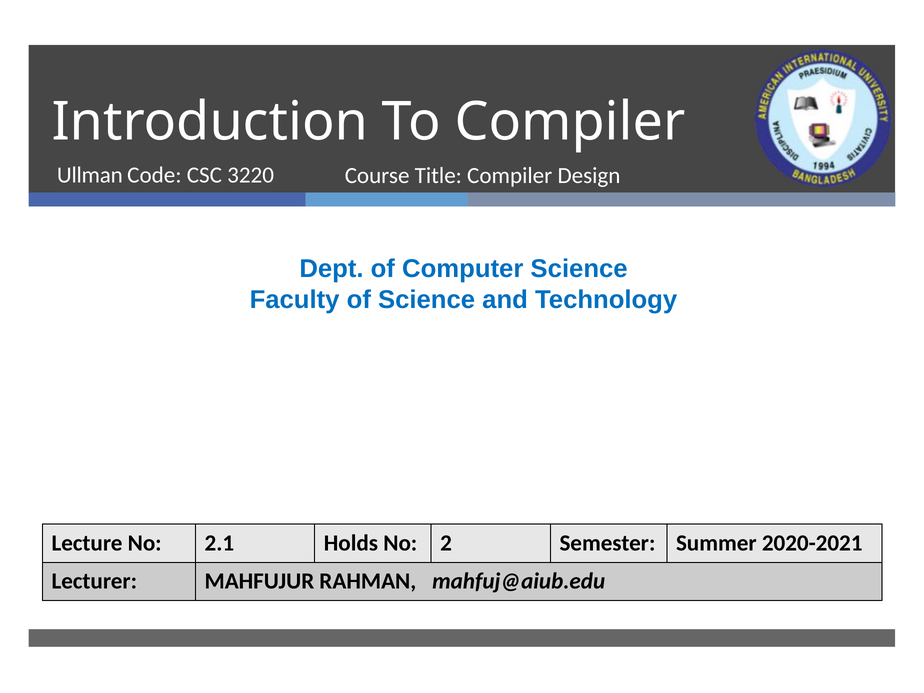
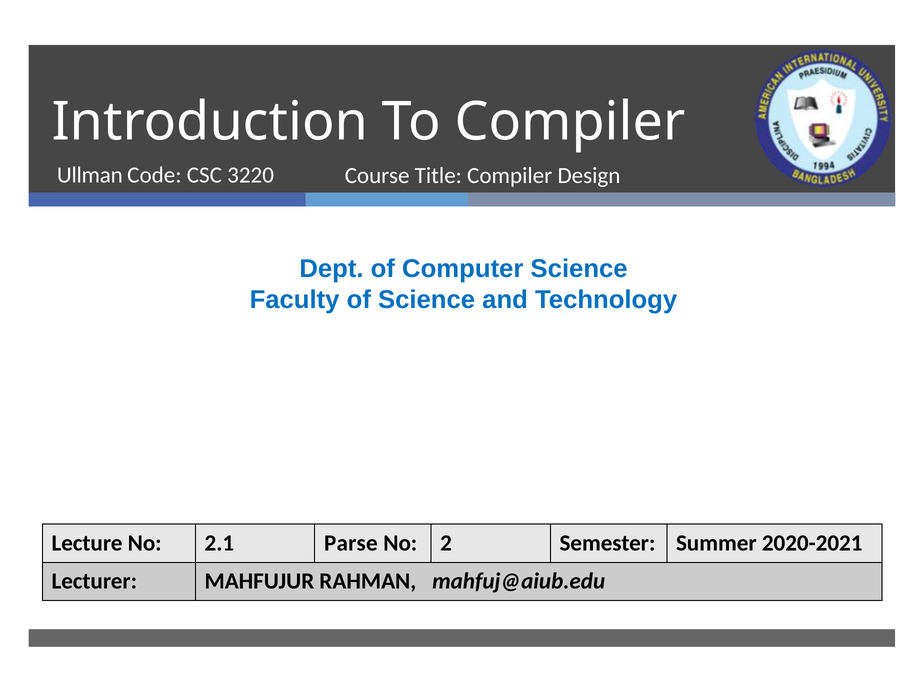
Holds: Holds -> Parse
